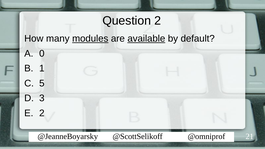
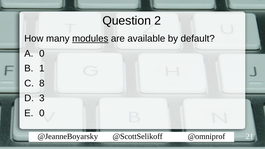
available underline: present -> none
5: 5 -> 8
2 at (42, 113): 2 -> 0
